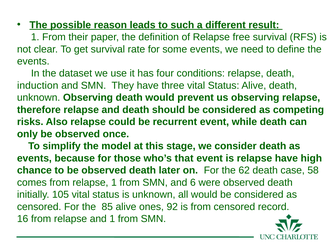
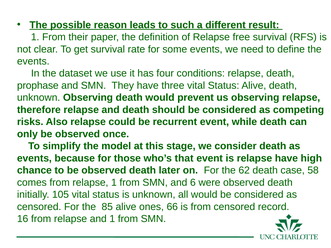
induction: induction -> prophase
92: 92 -> 66
